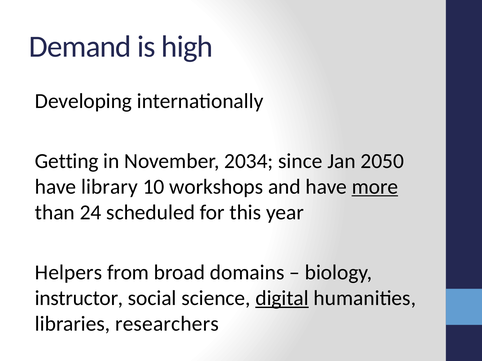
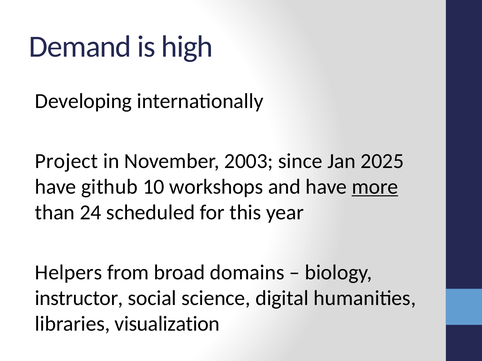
Getting: Getting -> Project
2034: 2034 -> 2003
2050: 2050 -> 2025
library: library -> github
digital underline: present -> none
researchers: researchers -> visualization
